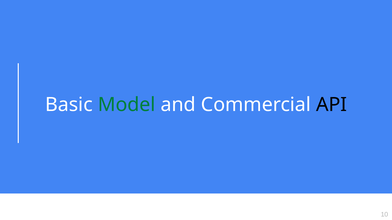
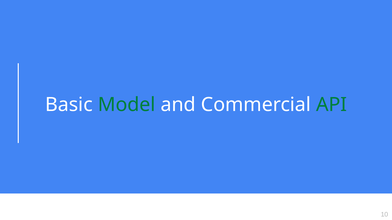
API colour: black -> green
